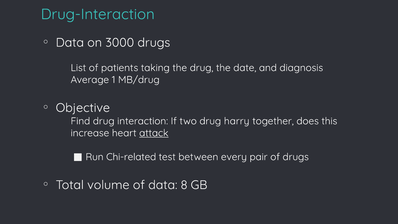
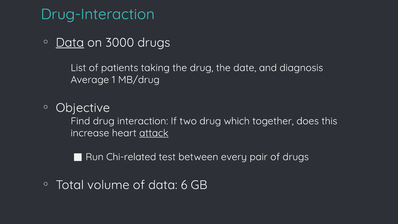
Data at (70, 43) underline: none -> present
harry: harry -> which
8: 8 -> 6
